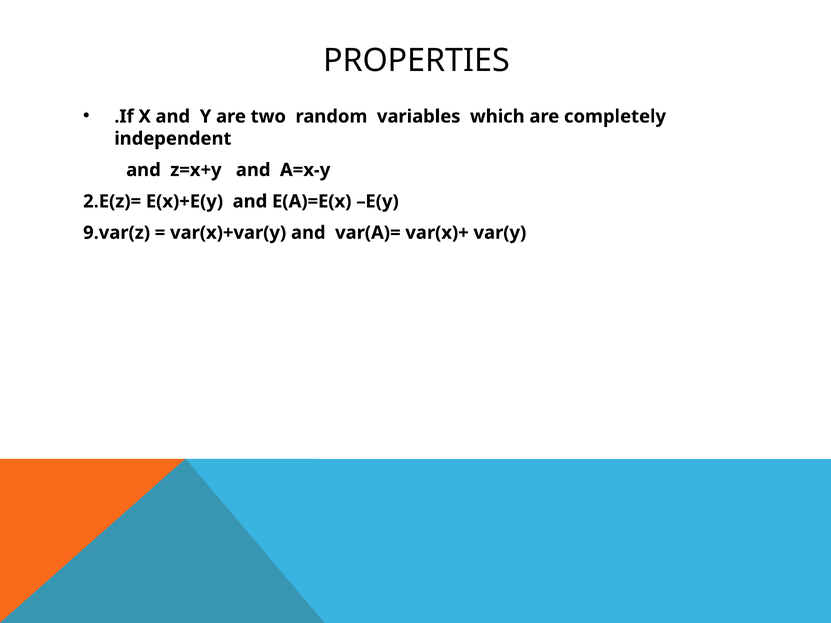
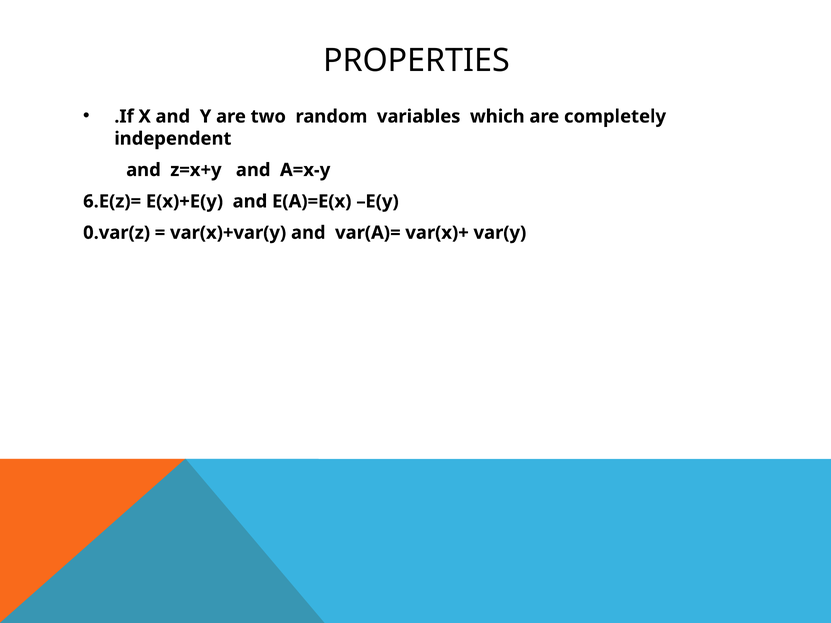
2.E(z)=: 2.E(z)= -> 6.E(z)=
9.var(z: 9.var(z -> 0.var(z
